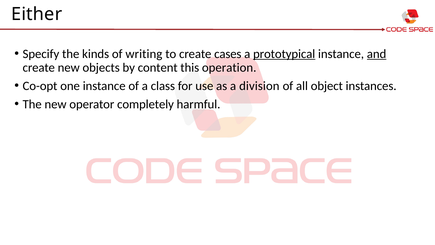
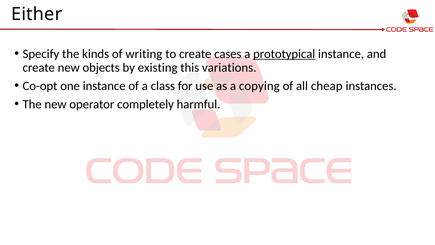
and underline: present -> none
content: content -> existing
operation: operation -> variations
division: division -> copying
object: object -> cheap
